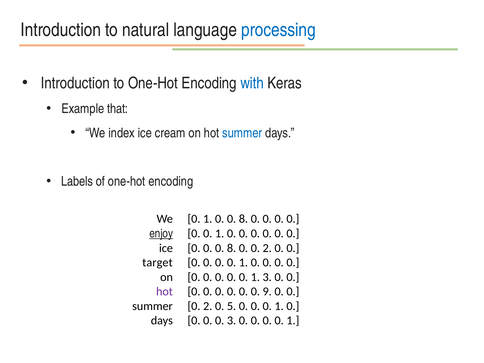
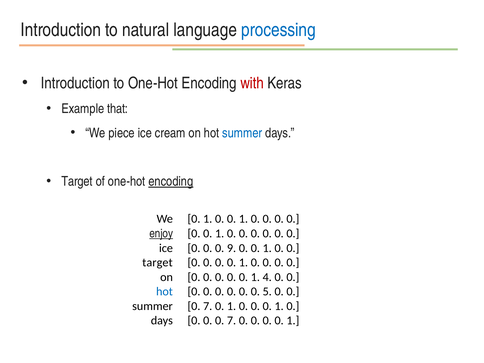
with colour: blue -> red
index: index -> piece
Labels at (77, 181): Labels -> Target
encoding at (171, 181) underline: none -> present
1 0 0 8: 8 -> 1
0 0 0 8: 8 -> 9
2 at (267, 248): 2 -> 1
1 3: 3 -> 4
hot at (164, 292) colour: purple -> blue
9: 9 -> 5
2 at (208, 306): 2 -> 7
5 at (232, 306): 5 -> 1
3 at (232, 321): 3 -> 7
